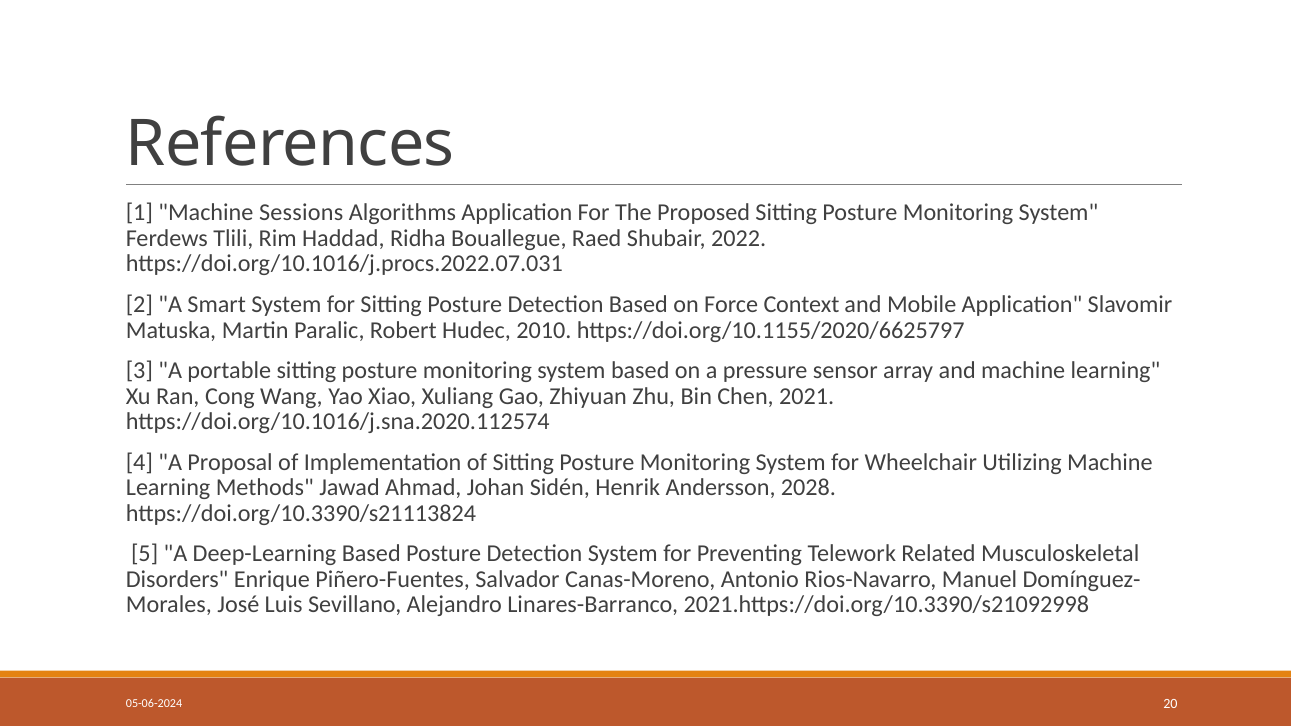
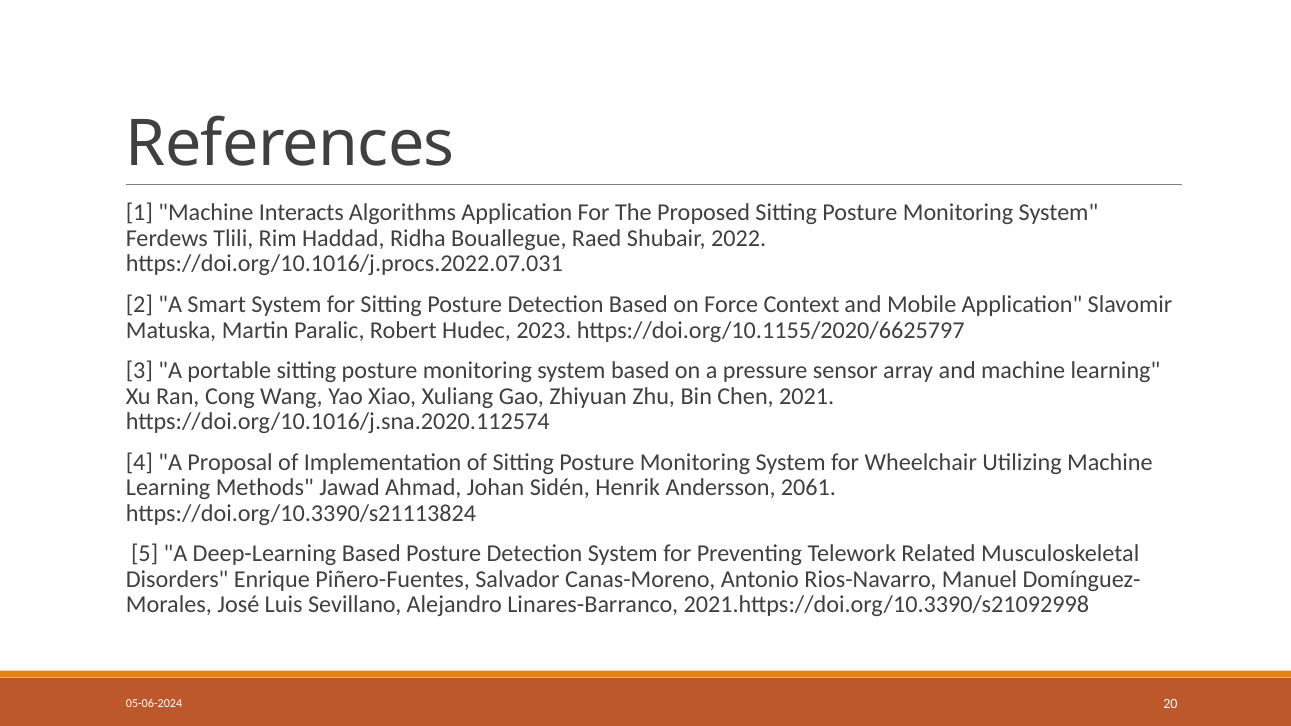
Sessions: Sessions -> Interacts
2010: 2010 -> 2023
2028: 2028 -> 2061
